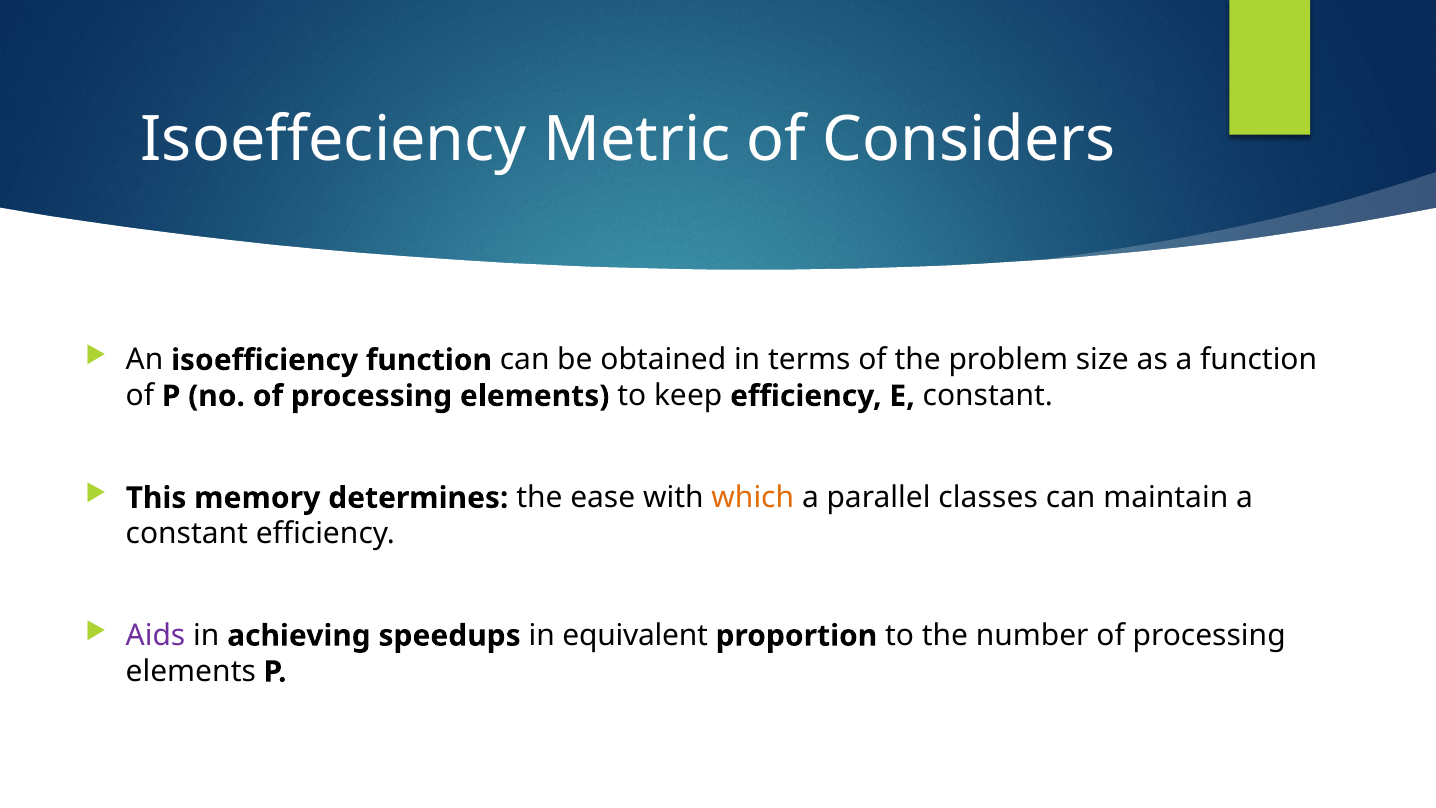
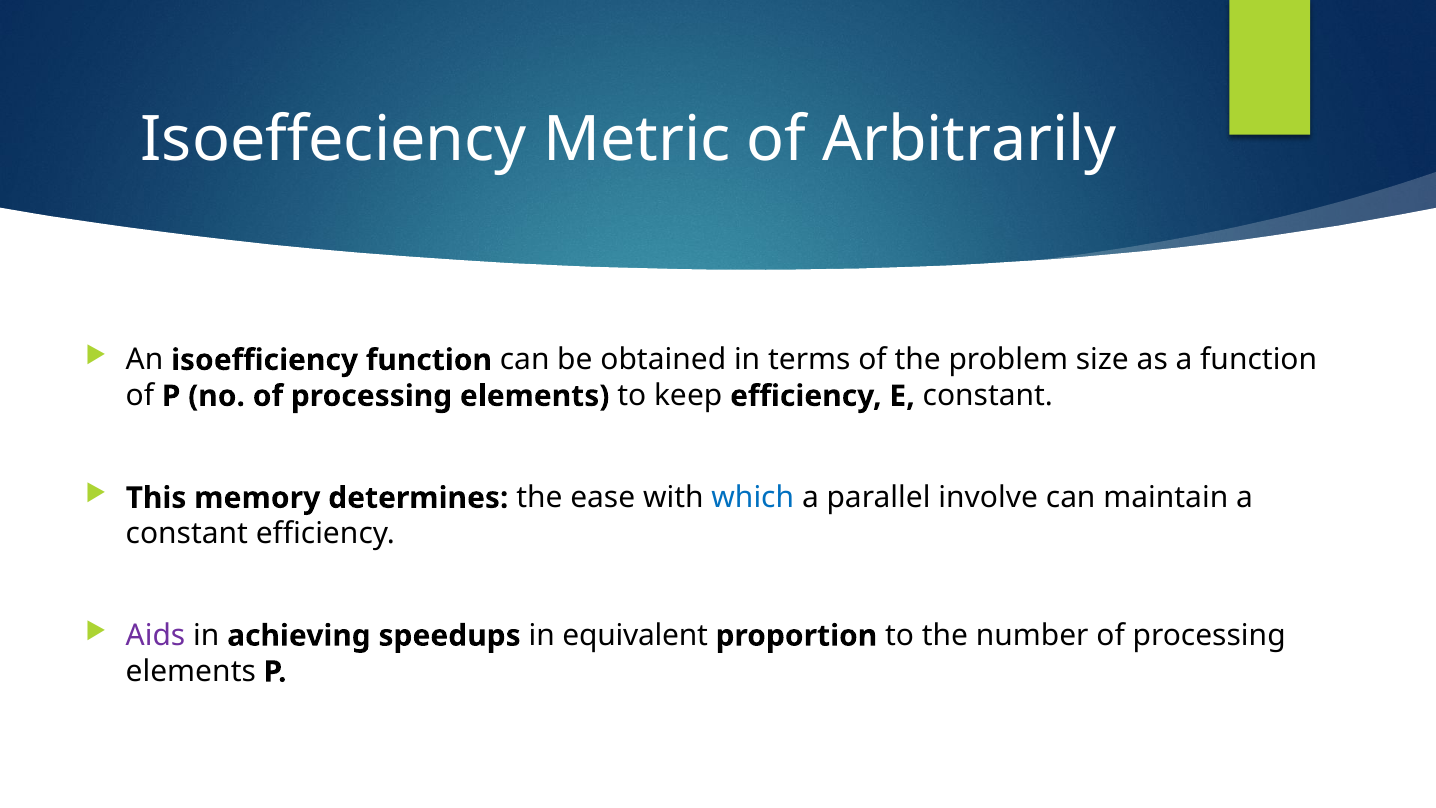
Considers: Considers -> Arbitrarily
which colour: orange -> blue
classes: classes -> involve
